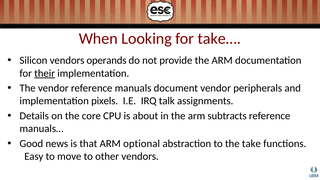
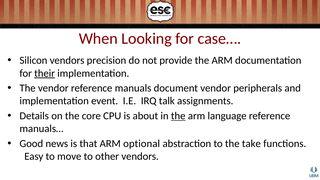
take…: take… -> case…
operands: operands -> precision
pixels: pixels -> event
the at (178, 116) underline: none -> present
subtracts: subtracts -> language
